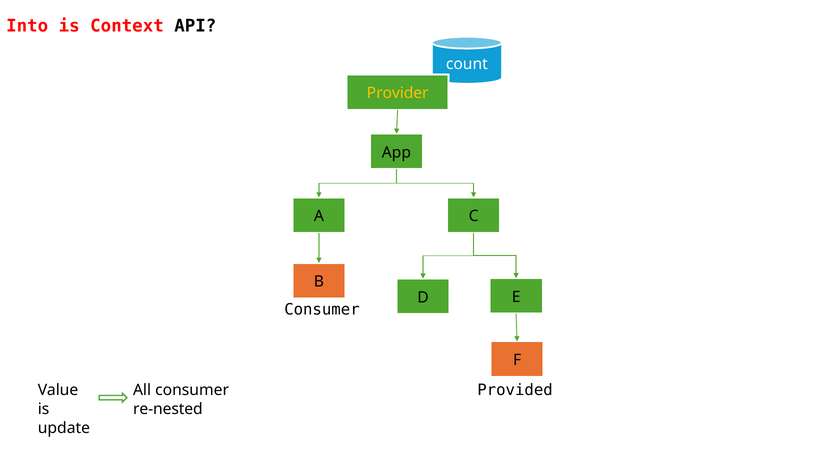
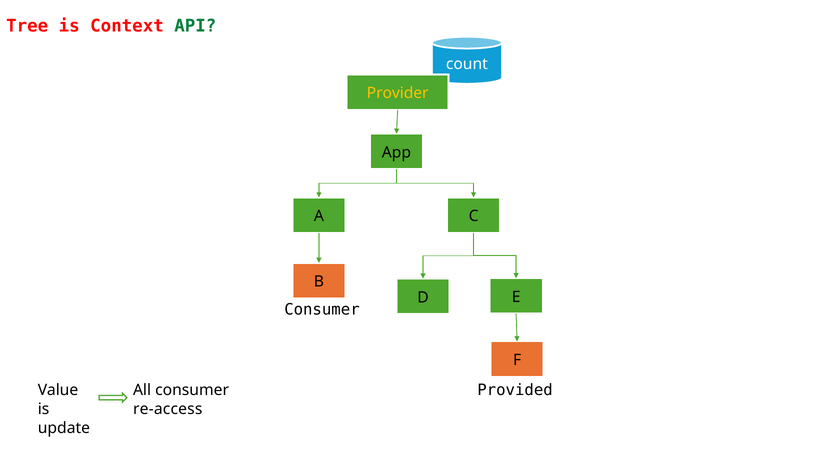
Into: Into -> Tree
API colour: black -> green
re-nested: re-nested -> re-access
